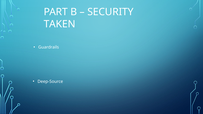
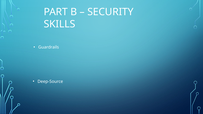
TAKEN: TAKEN -> SKILLS
